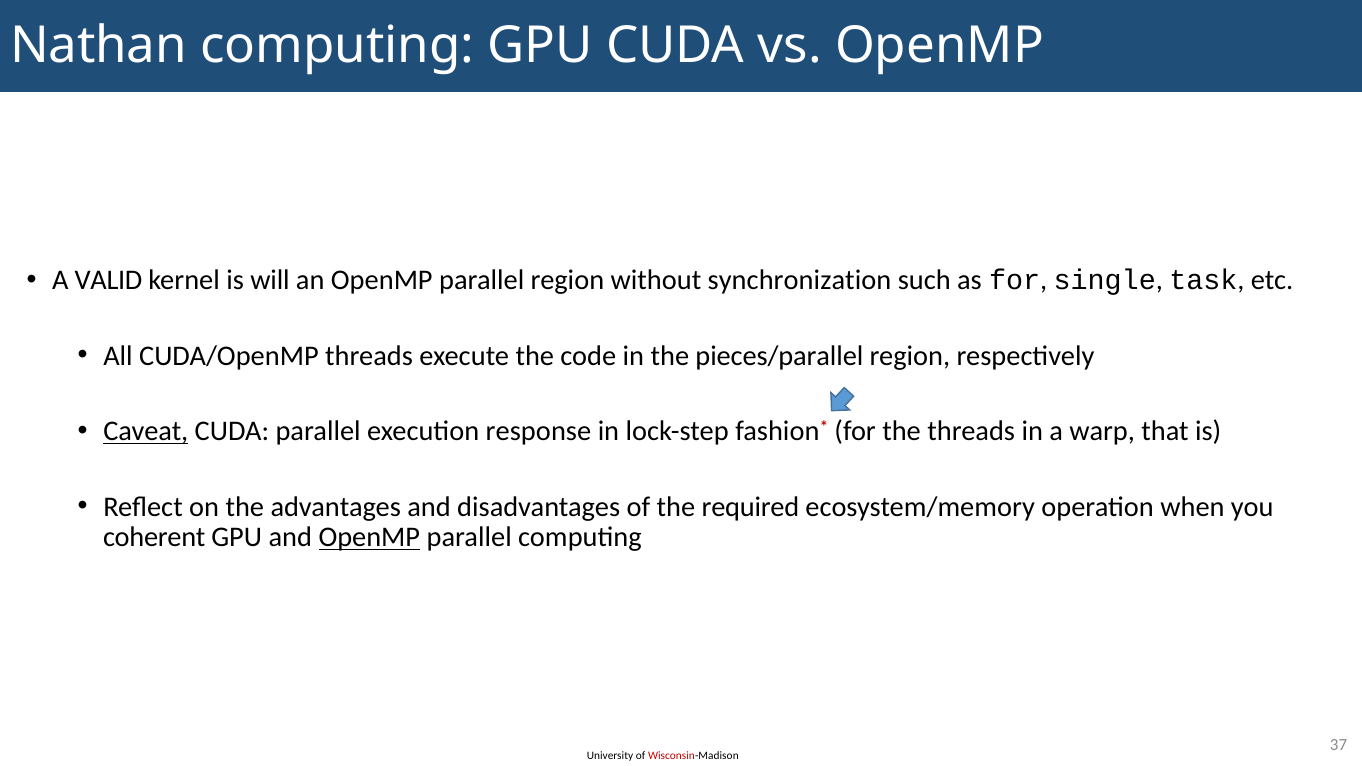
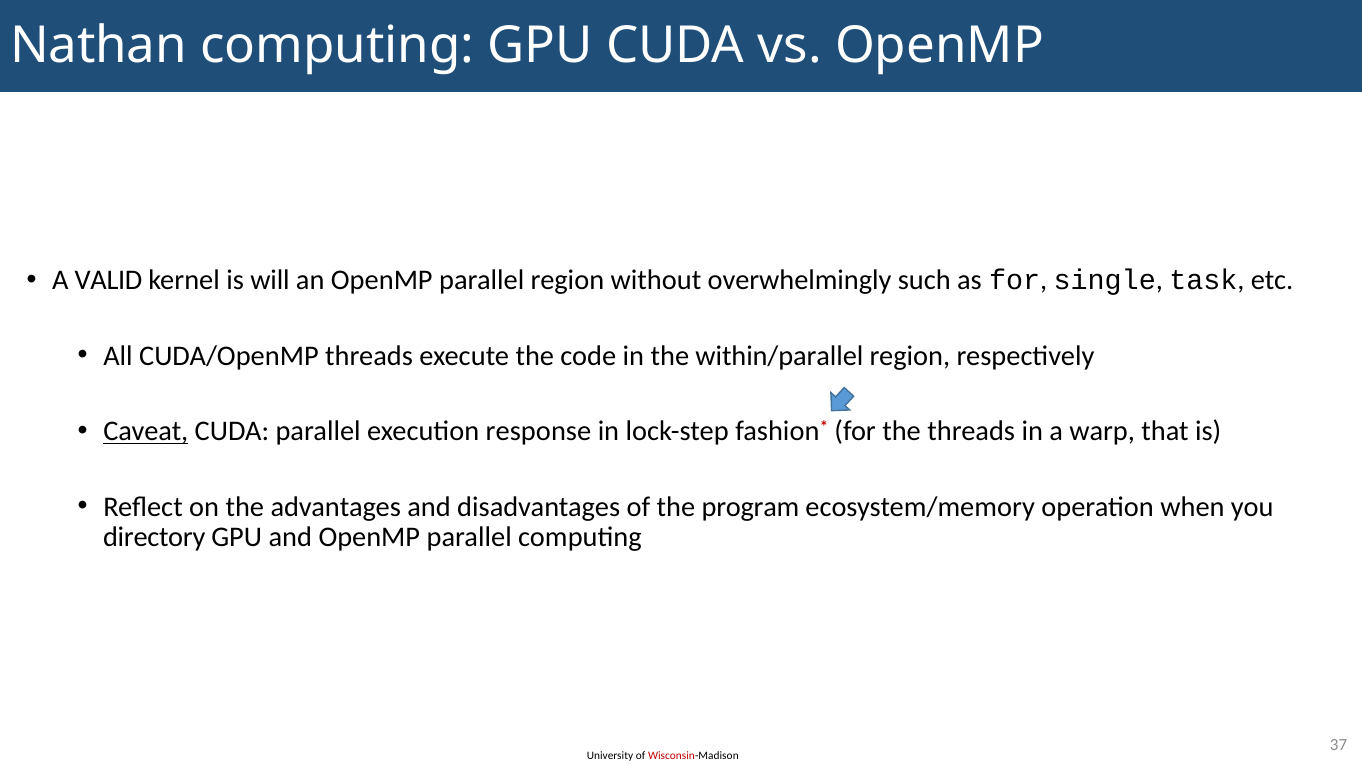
synchronization: synchronization -> overwhelmingly
pieces/parallel: pieces/parallel -> within/parallel
required: required -> program
coherent: coherent -> directory
OpenMP at (369, 537) underline: present -> none
